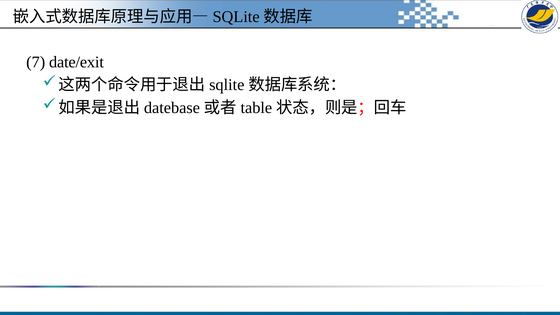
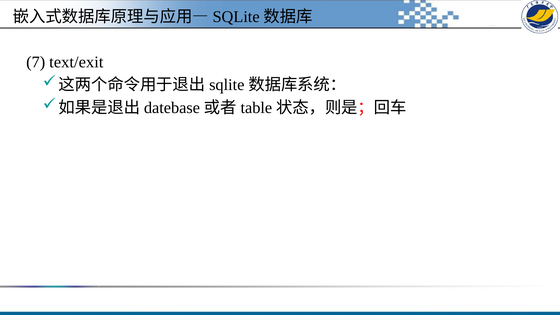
date/exit: date/exit -> text/exit
